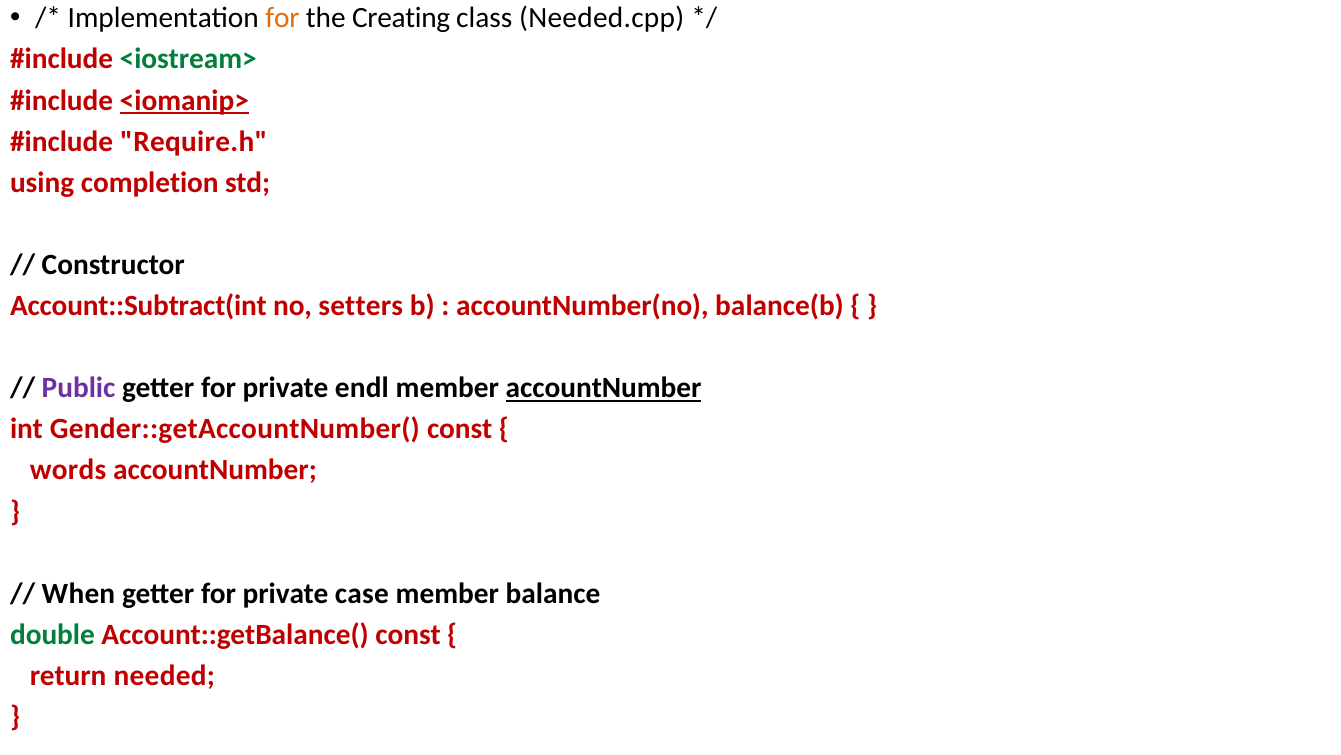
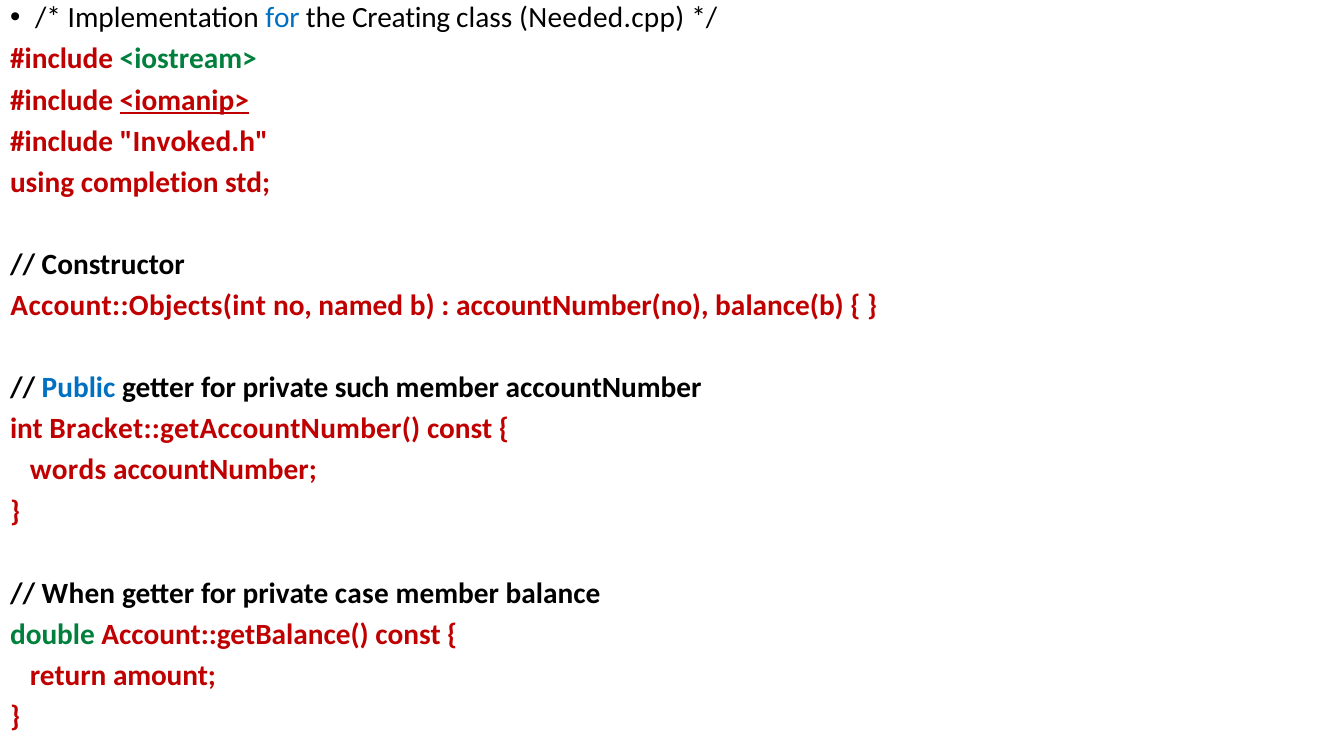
for at (282, 18) colour: orange -> blue
Require.h: Require.h -> Invoked.h
Account::Subtract(int: Account::Subtract(int -> Account::Objects(int
setters: setters -> named
Public colour: purple -> blue
endl: endl -> such
accountNumber at (604, 388) underline: present -> none
Gender::getAccountNumber(: Gender::getAccountNumber( -> Bracket::getAccountNumber(
needed: needed -> amount
